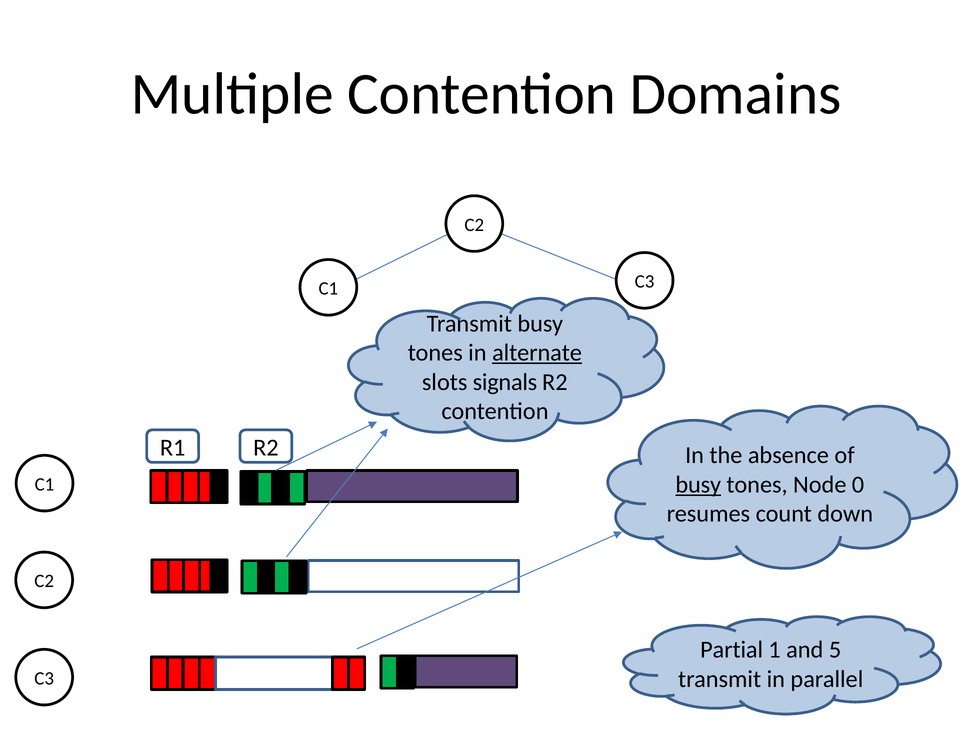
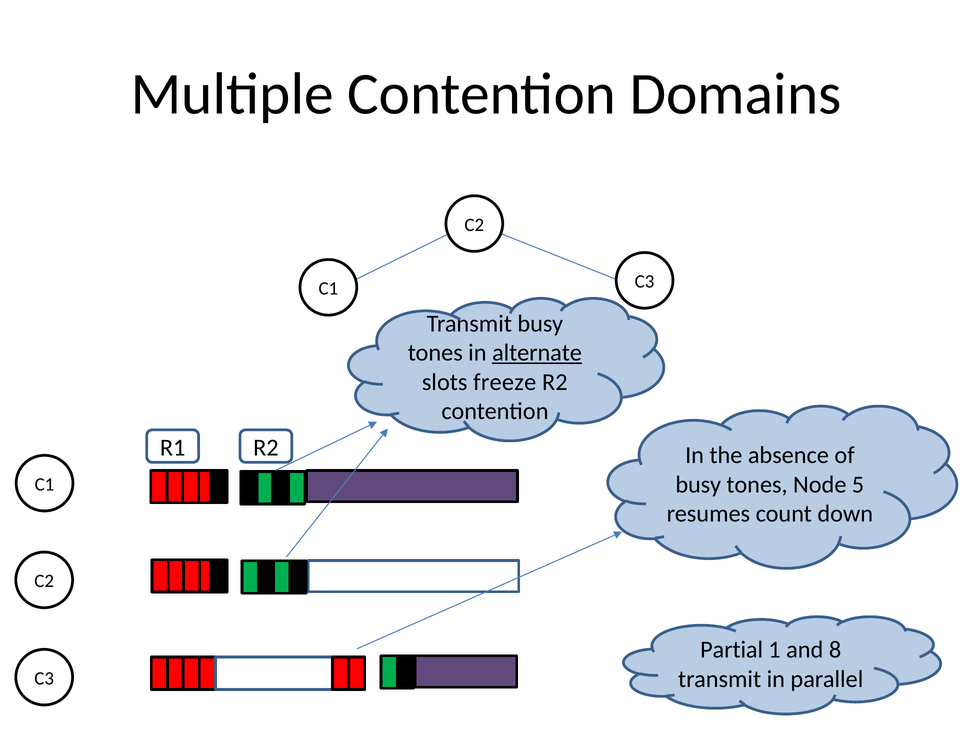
signals: signals -> freeze
busy at (698, 484) underline: present -> none
0: 0 -> 5
5: 5 -> 8
